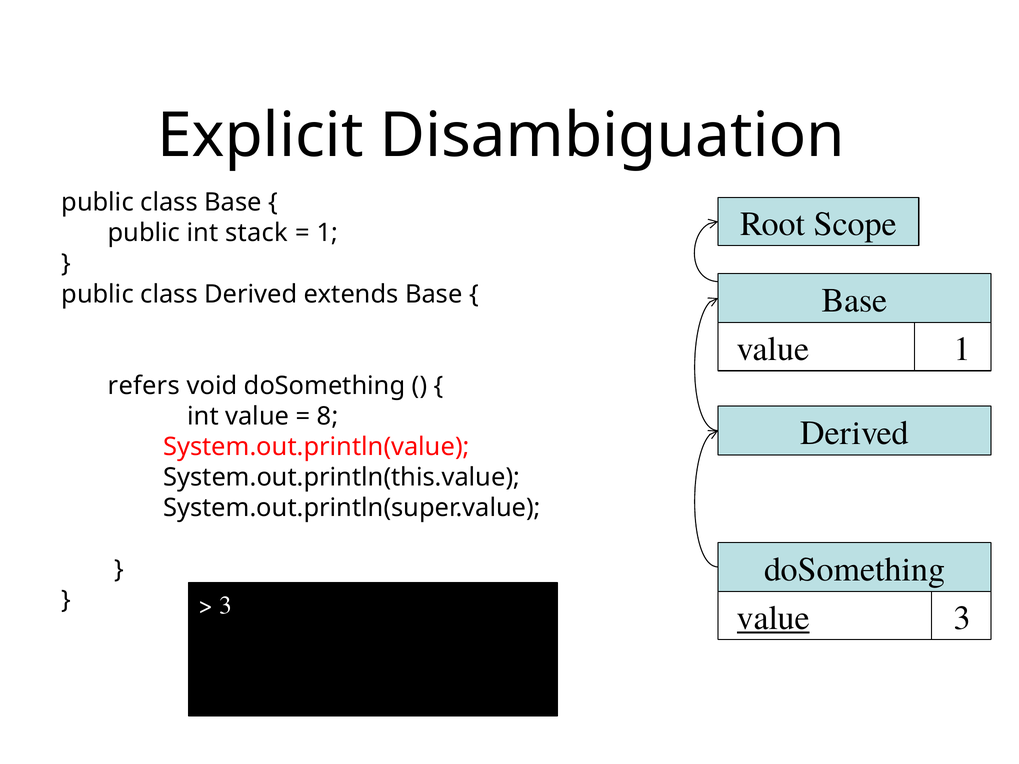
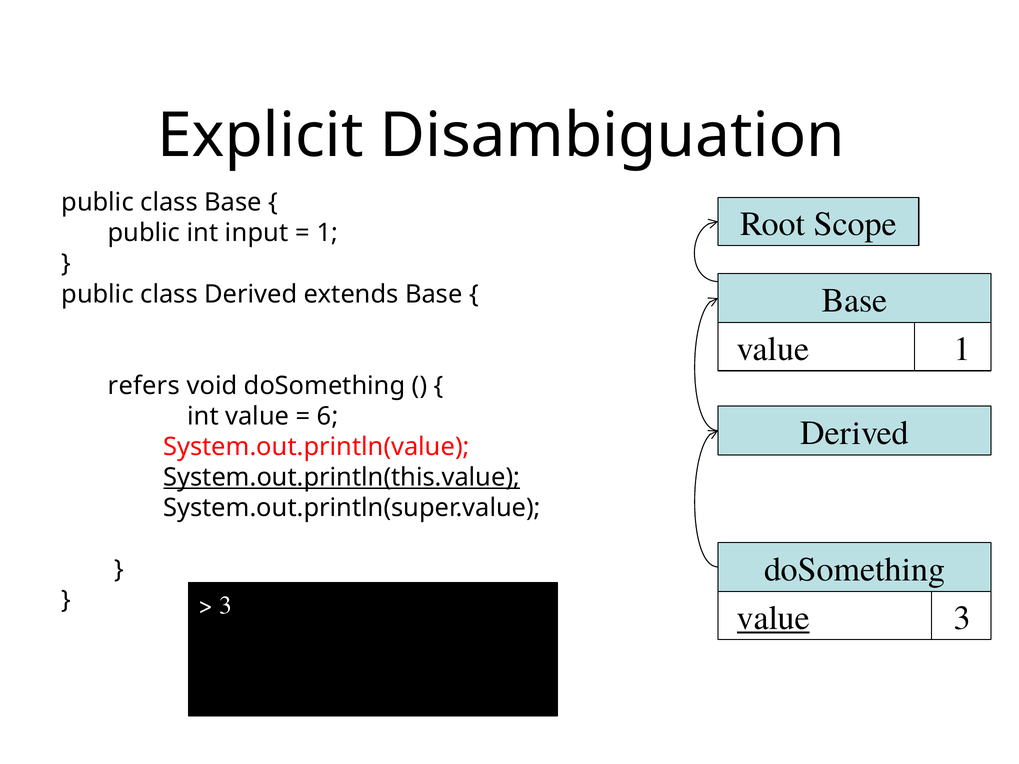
stack: stack -> input
8: 8 -> 6
System.out.println(this.value underline: none -> present
